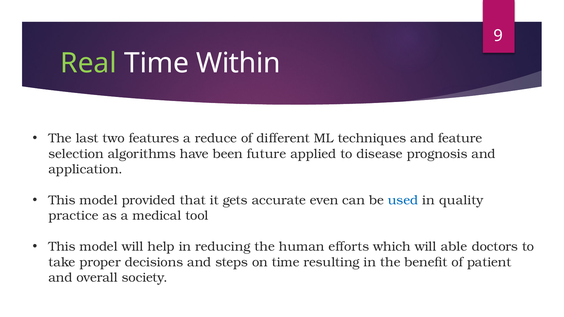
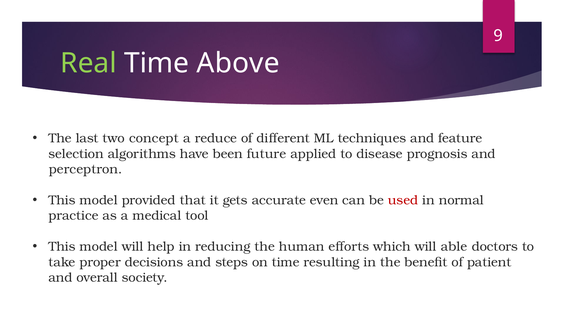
Within: Within -> Above
features: features -> concept
application: application -> perceptron
used colour: blue -> red
quality: quality -> normal
